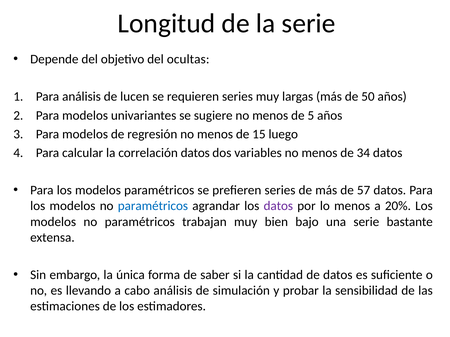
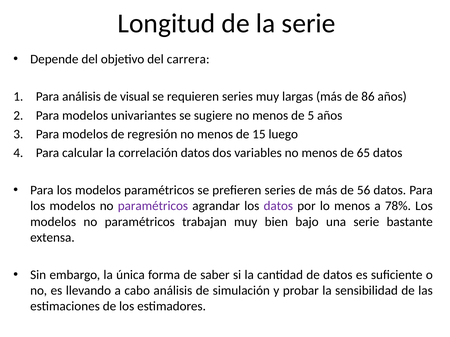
ocultas: ocultas -> carrera
lucen: lucen -> visual
50: 50 -> 86
34: 34 -> 65
57: 57 -> 56
paramétricos at (153, 206) colour: blue -> purple
20%: 20% -> 78%
